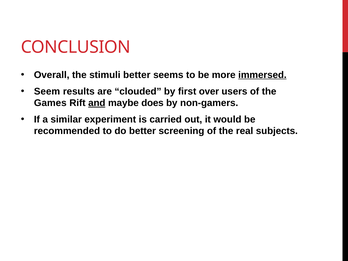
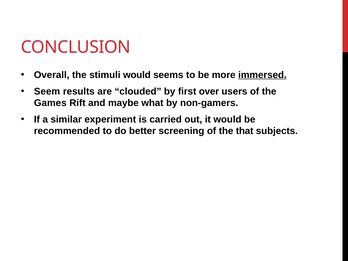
stimuli better: better -> would
and underline: present -> none
does: does -> what
real: real -> that
